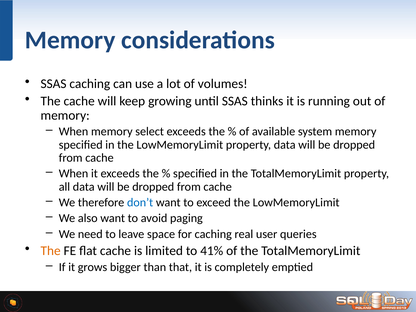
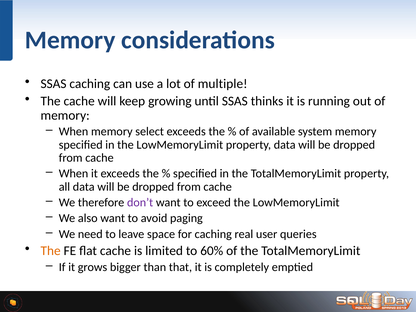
volumes: volumes -> multiple
don’t colour: blue -> purple
41%: 41% -> 60%
